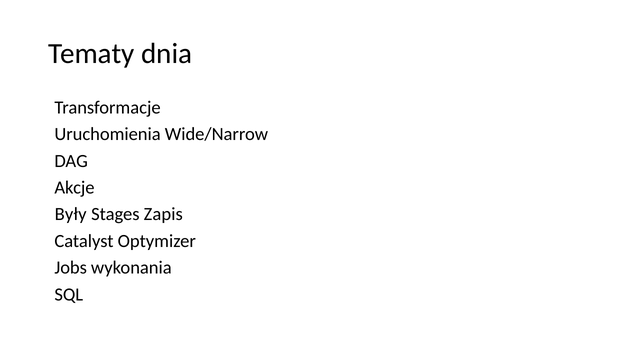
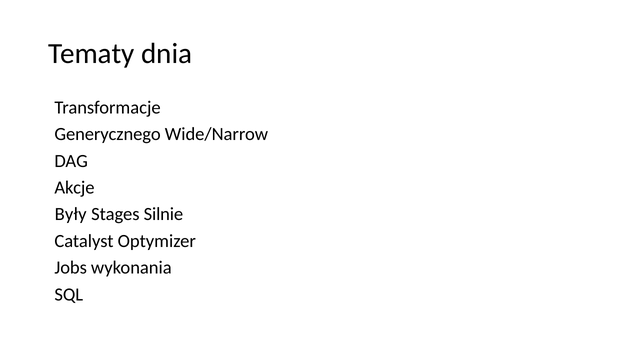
Uruchomienia: Uruchomienia -> Generycznego
Zapis: Zapis -> Silnie
